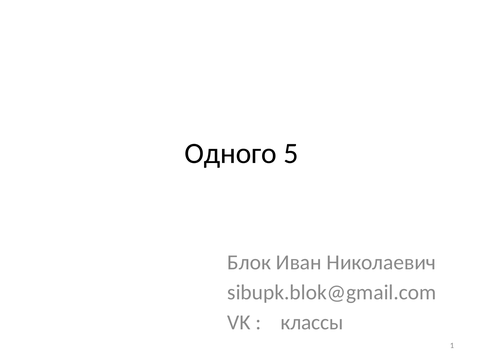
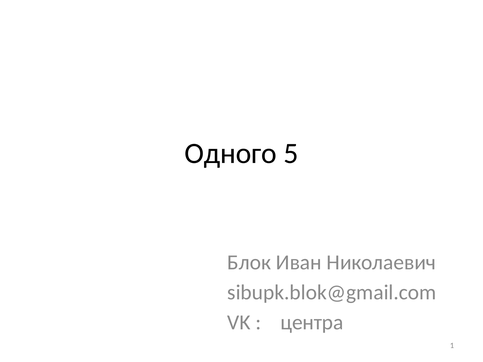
классы: классы -> центра
